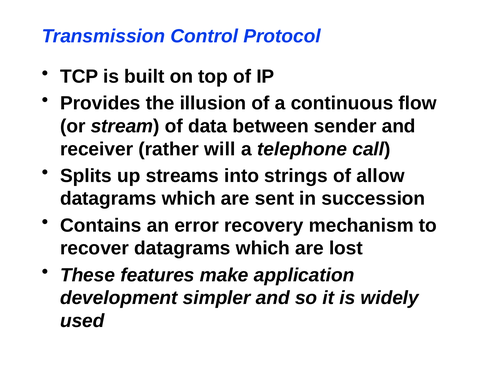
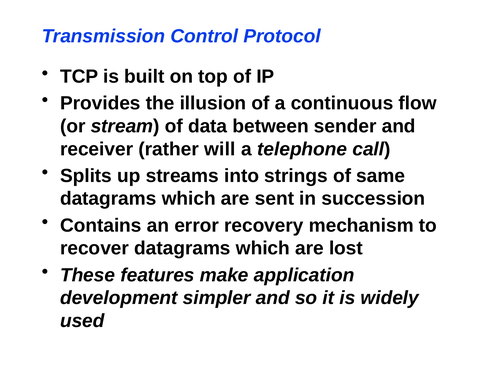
allow: allow -> same
